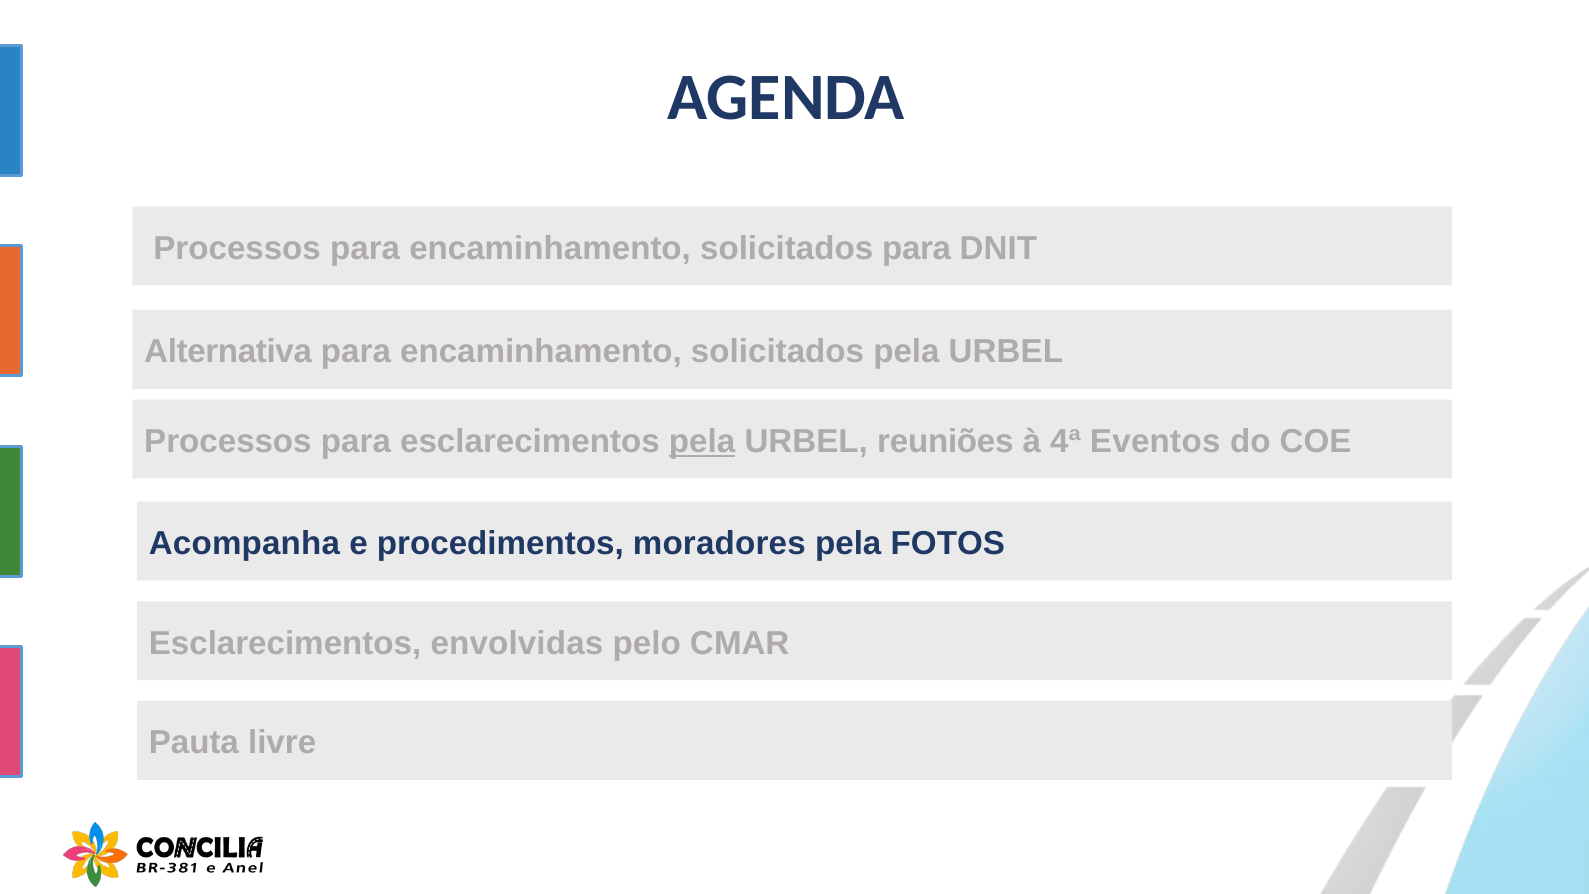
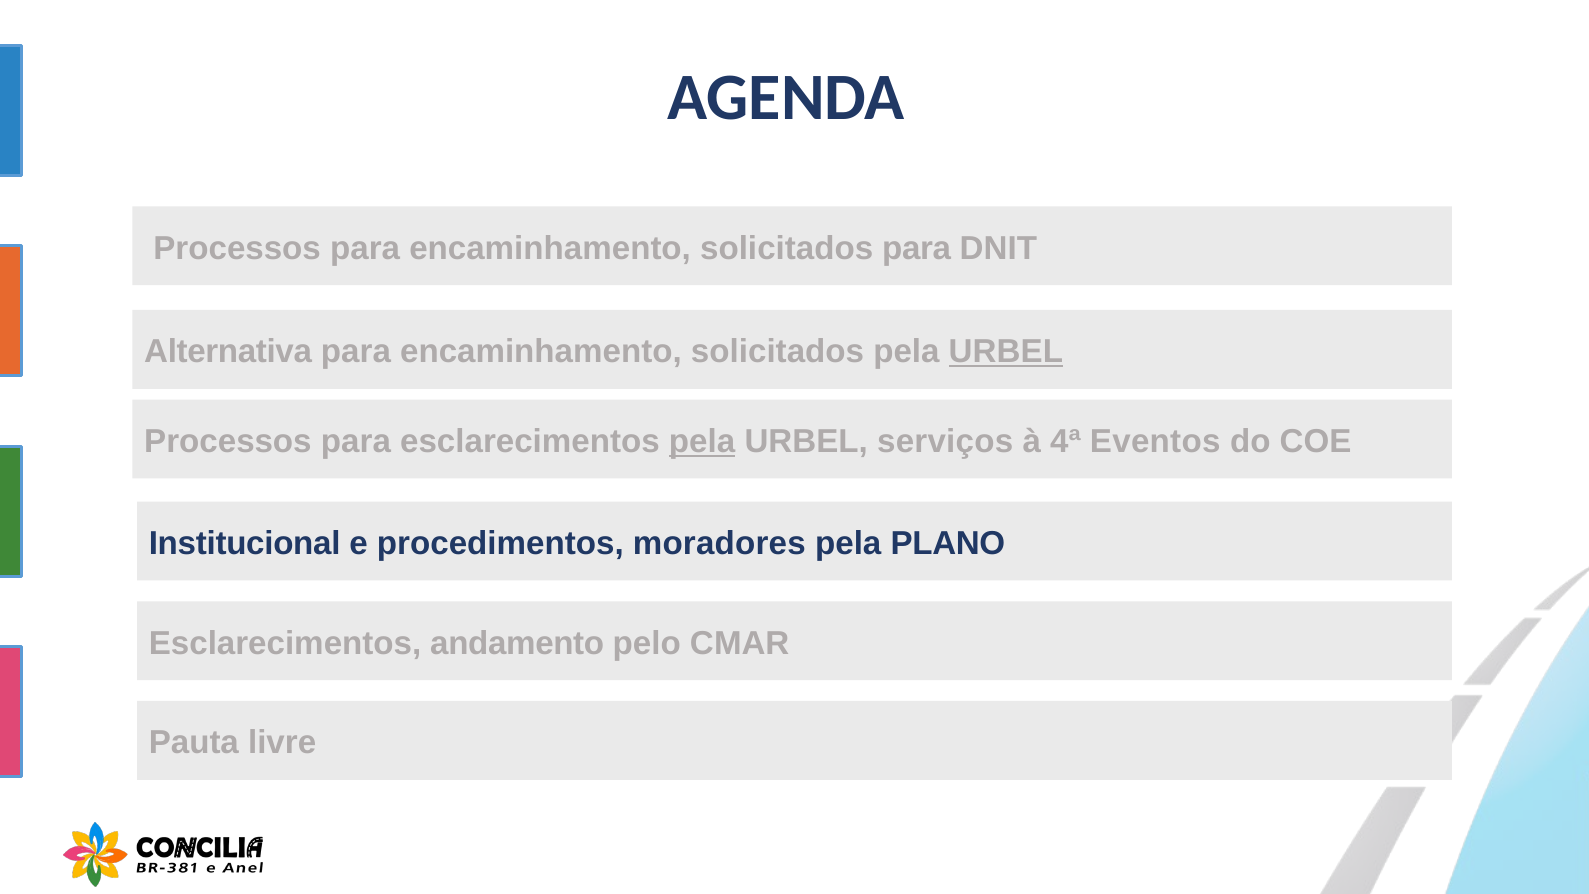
URBEL at (1006, 352) underline: none -> present
reuniões: reuniões -> serviços
Acompanha: Acompanha -> Institucional
FOTOS: FOTOS -> PLANO
envolvidas: envolvidas -> andamento
